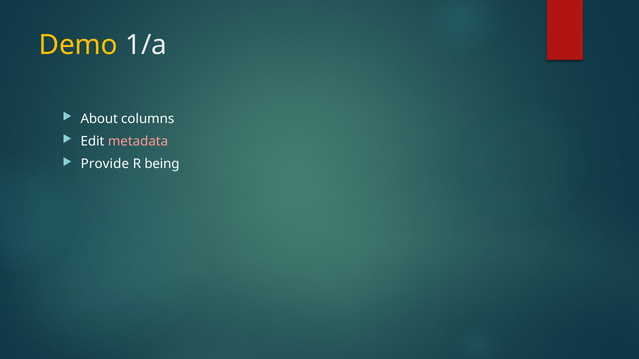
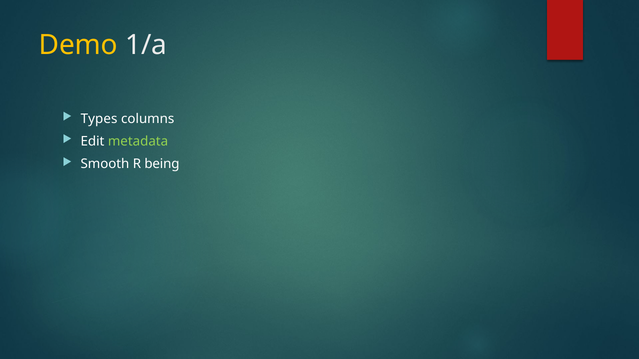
About: About -> Types
metadata colour: pink -> light green
Provide: Provide -> Smooth
